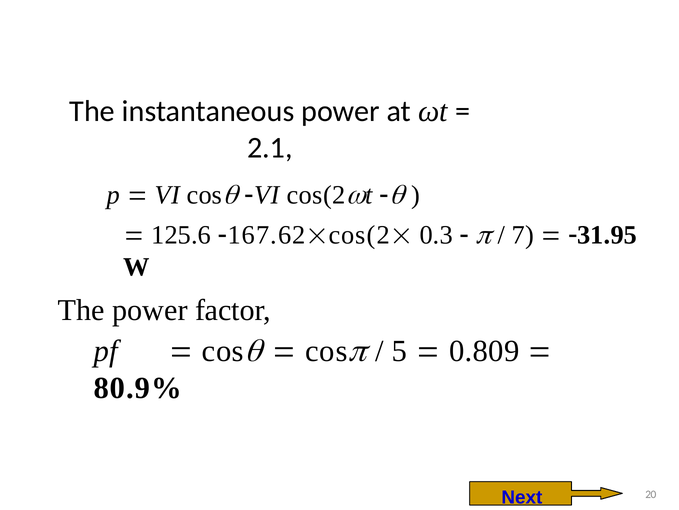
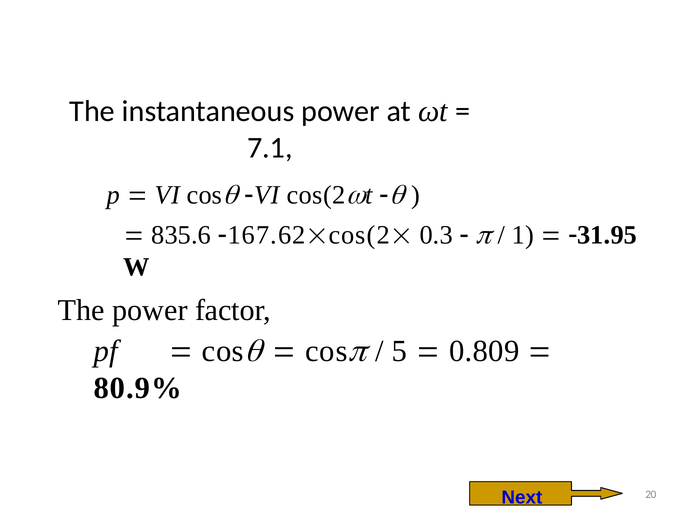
2.1: 2.1 -> 7.1
125.6: 125.6 -> 835.6
7: 7 -> 1
